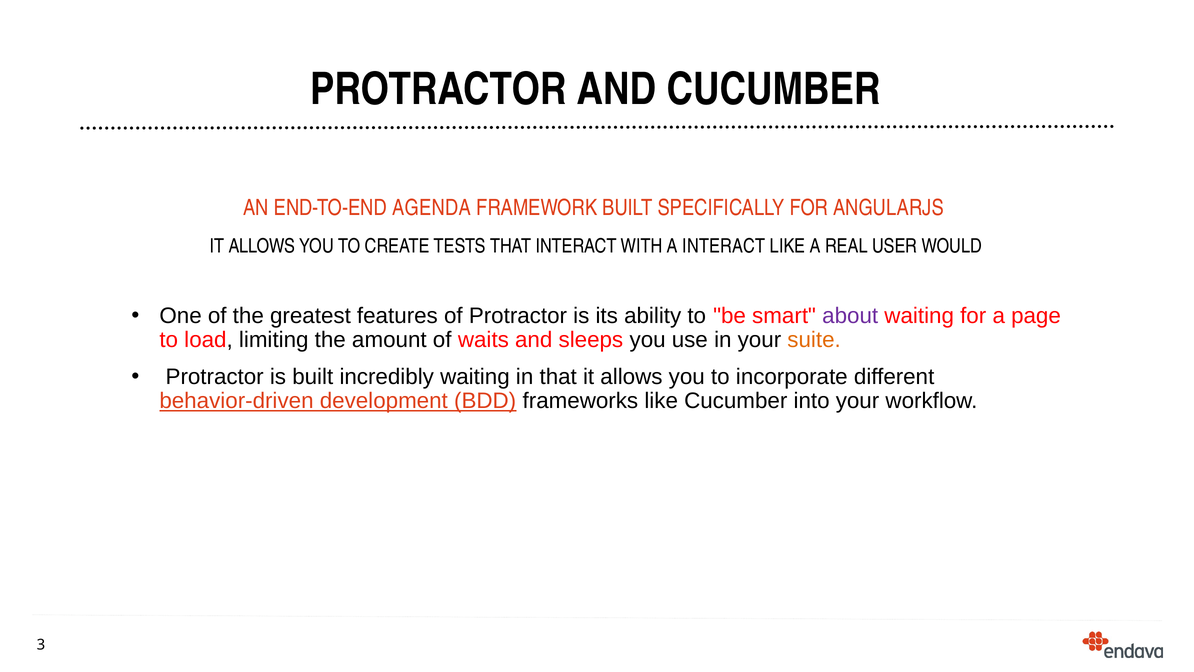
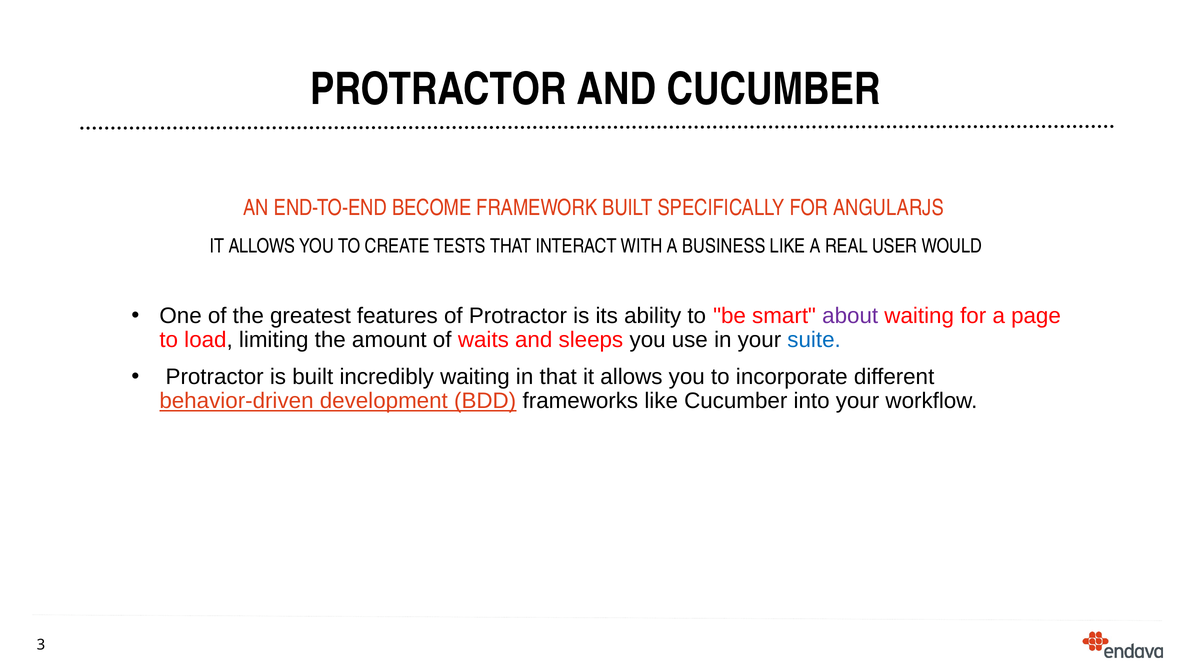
AGENDA: AGENDA -> BECOME
A INTERACT: INTERACT -> BUSINESS
suite colour: orange -> blue
